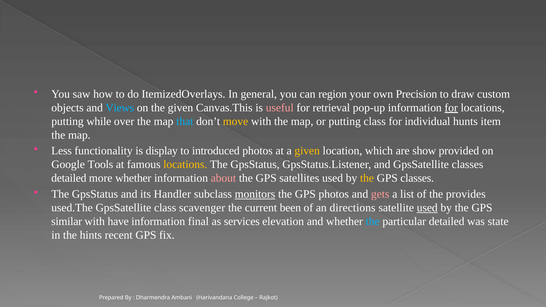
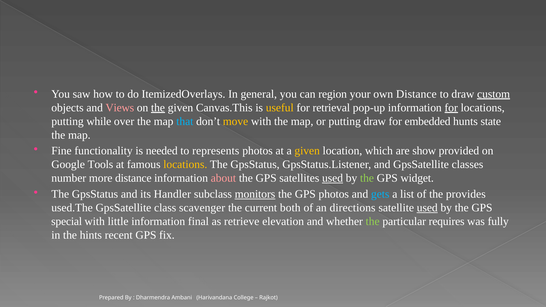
own Precision: Precision -> Distance
custom underline: none -> present
Views colour: light blue -> pink
the at (158, 108) underline: none -> present
useful colour: pink -> yellow
putting class: class -> draw
individual: individual -> embedded
item: item -> state
Less: Less -> Fine
display: display -> needed
introduced: introduced -> represents
detailed at (69, 178): detailed -> number
more whether: whether -> distance
used at (333, 178) underline: none -> present
the at (367, 178) colour: yellow -> light green
GPS classes: classes -> widget
gets colour: pink -> light blue
been: been -> both
similar: similar -> special
have: have -> little
services: services -> retrieve
the at (373, 222) colour: light blue -> light green
particular detailed: detailed -> requires
state: state -> fully
